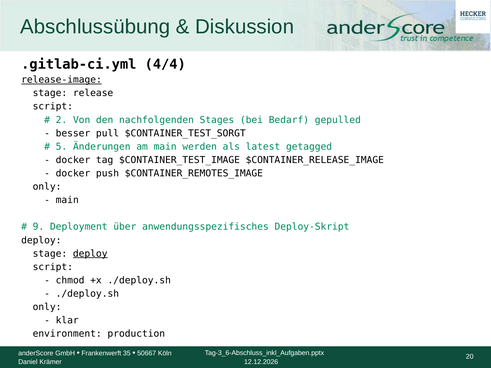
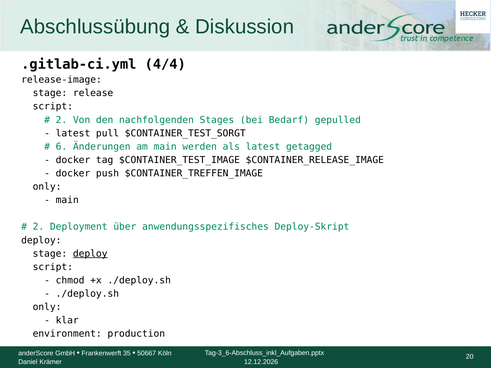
release-image underline: present -> none
besser at (73, 133): besser -> latest
5: 5 -> 6
$CONTAINER_REMOTES_IMAGE: $CONTAINER_REMOTES_IMAGE -> $CONTAINER_TREFFEN_IMAGE
9 at (38, 227): 9 -> 2
